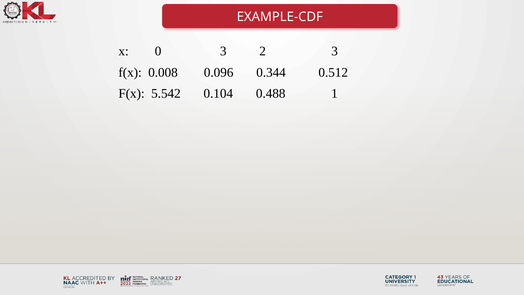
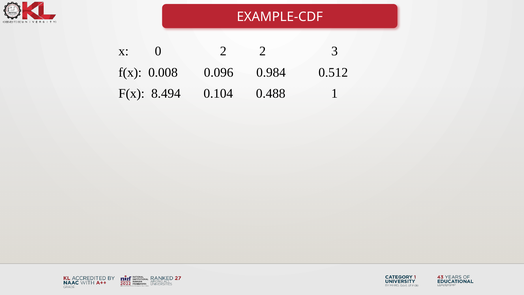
0 3: 3 -> 2
0.344: 0.344 -> 0.984
5.542: 5.542 -> 8.494
